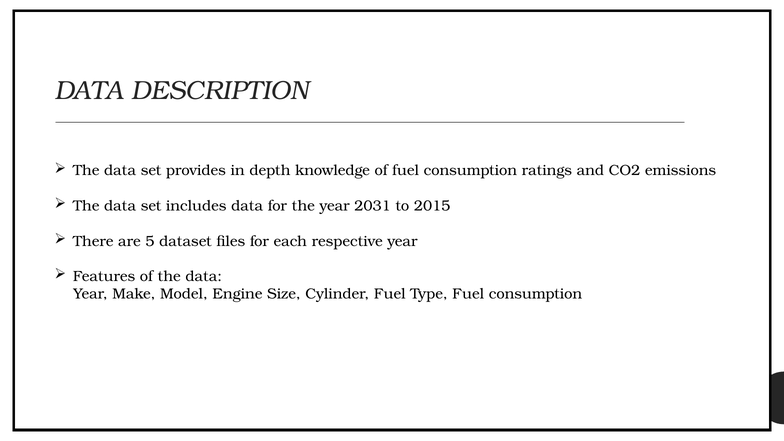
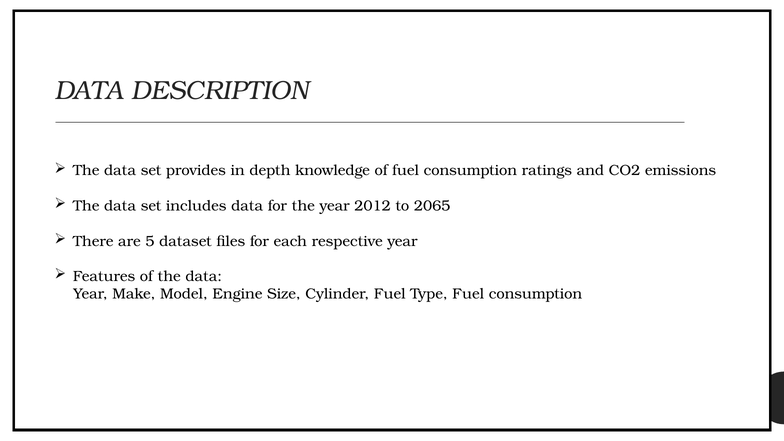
2031: 2031 -> 2012
2015: 2015 -> 2065
